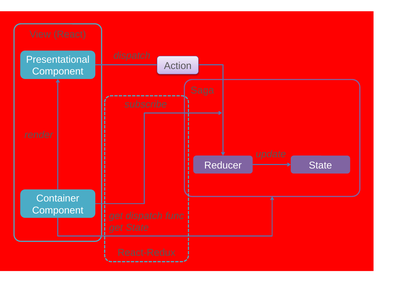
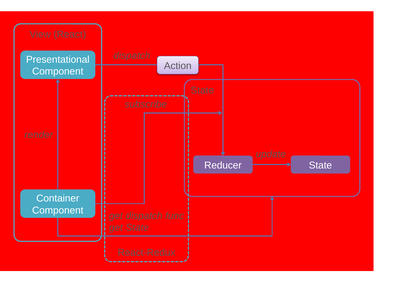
Saga at (202, 90): Saga -> State
